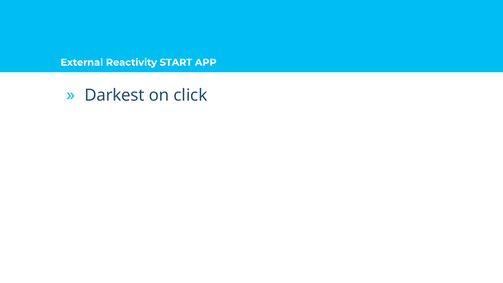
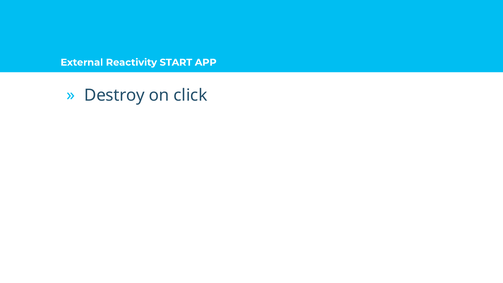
Darkest: Darkest -> Destroy
